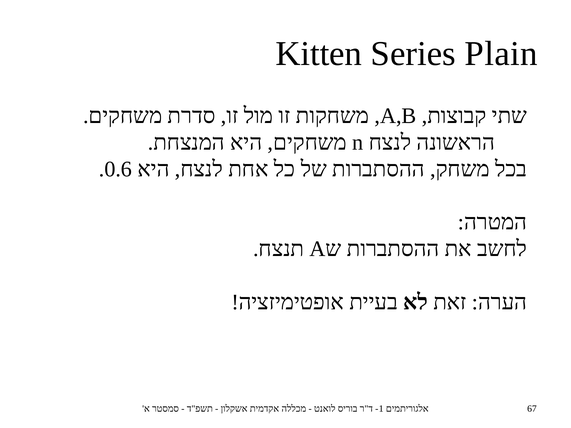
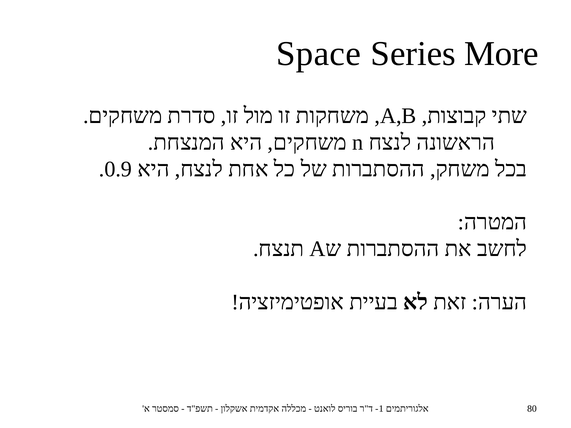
Kitten: Kitten -> Space
Plain: Plain -> More
0.6: 0.6 -> 0.9
67: 67 -> 80
